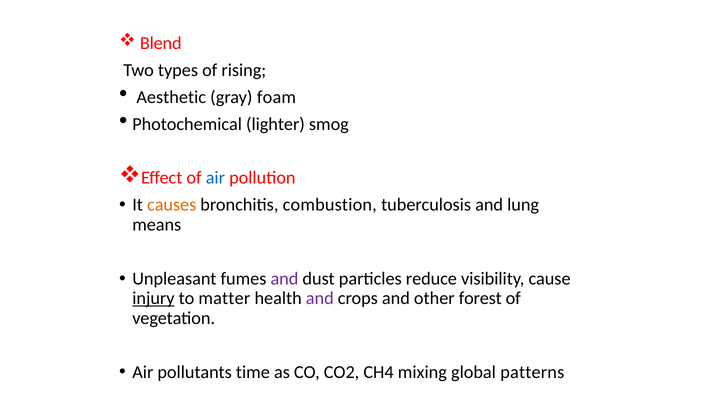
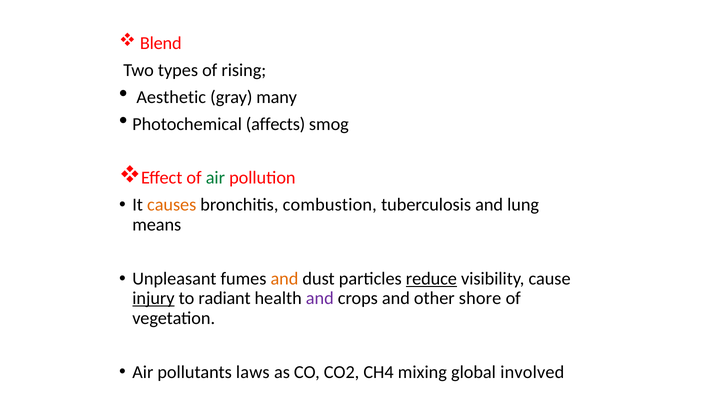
foam: foam -> many
lighter: lighter -> affects
air at (215, 178) colour: blue -> green
and at (284, 279) colour: purple -> orange
reduce underline: none -> present
matter: matter -> radiant
forest: forest -> shore
time: time -> laws
patterns: patterns -> involved
